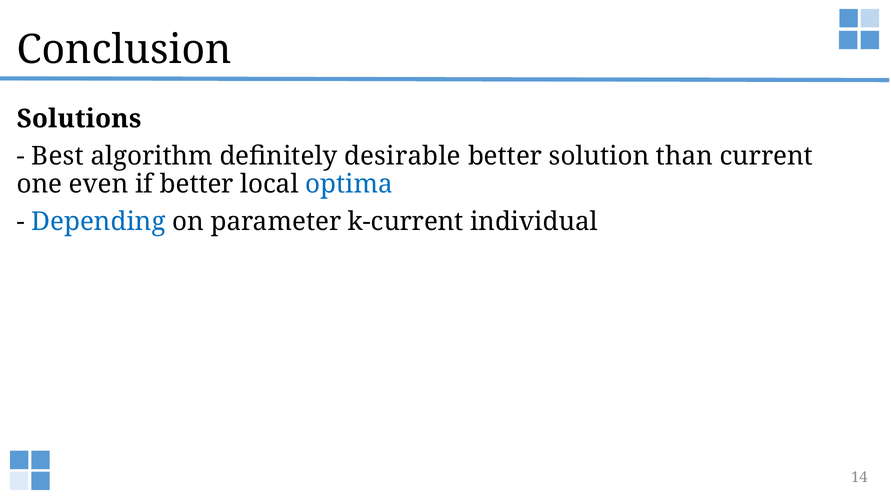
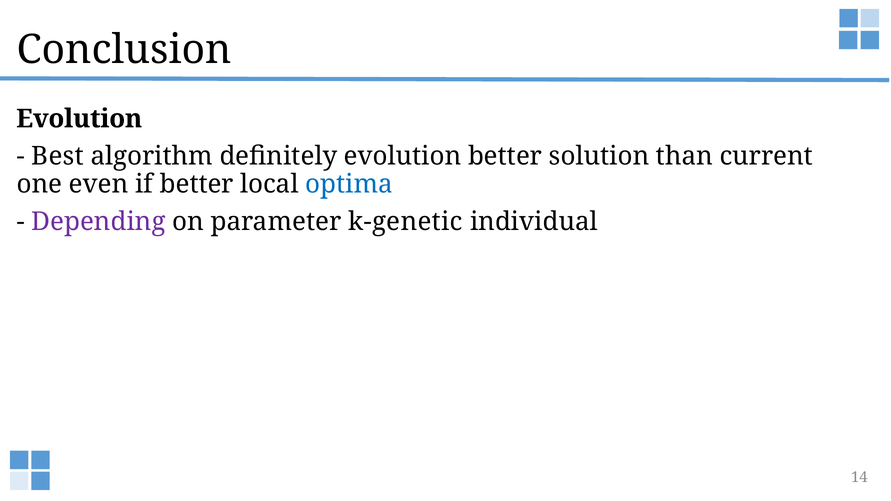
Solutions at (79, 119): Solutions -> Evolution
definitely desirable: desirable -> evolution
Depending colour: blue -> purple
k-current: k-current -> k-genetic
